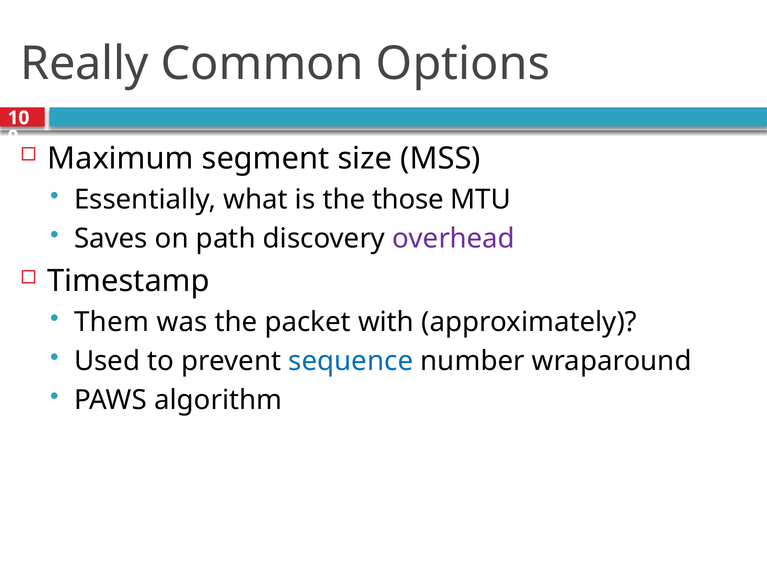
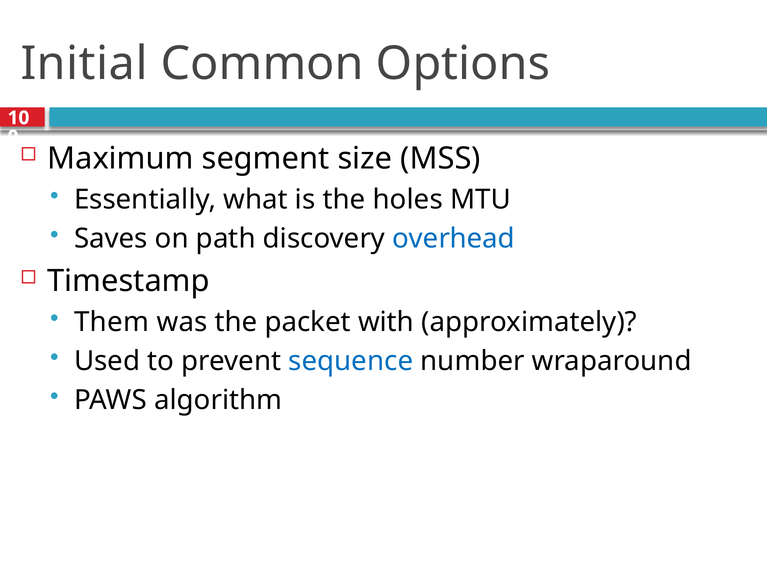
Really: Really -> Initial
those: those -> holes
overhead colour: purple -> blue
